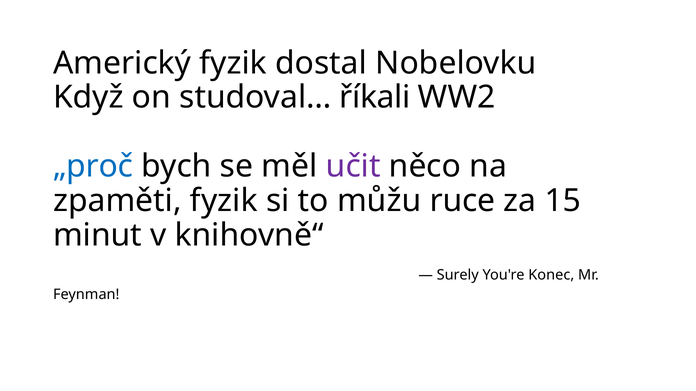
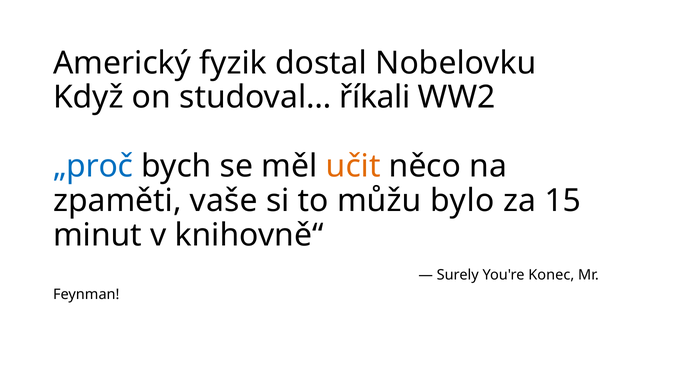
učit colour: purple -> orange
zpaměti fyzik: fyzik -> vaše
ruce: ruce -> bylo
